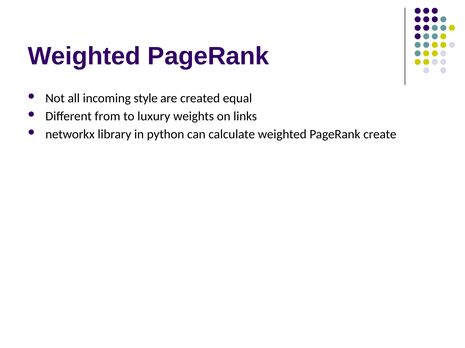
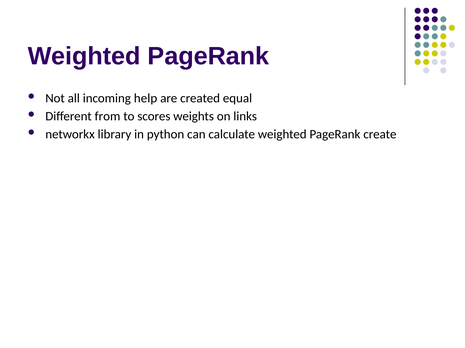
style: style -> help
luxury: luxury -> scores
